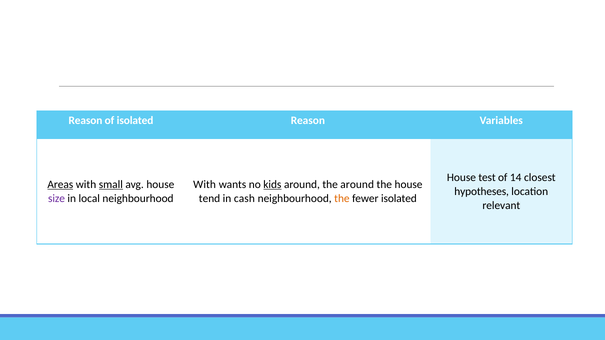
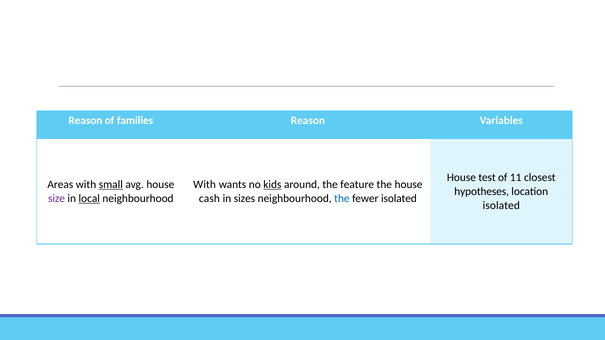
of isolated: isolated -> families
14: 14 -> 11
Areas underline: present -> none
the around: around -> feature
local underline: none -> present
tend: tend -> cash
cash: cash -> sizes
the at (342, 199) colour: orange -> blue
relevant at (501, 205): relevant -> isolated
